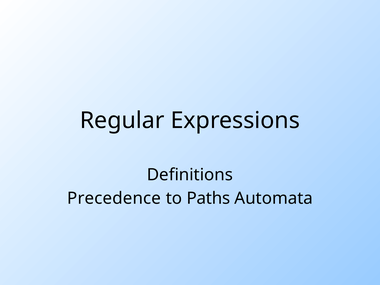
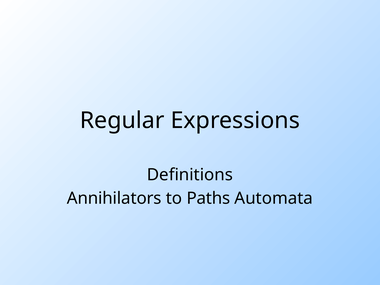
Precedence: Precedence -> Annihilators
